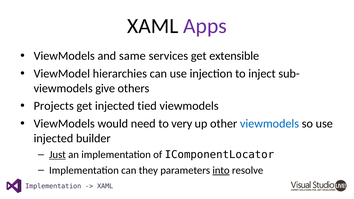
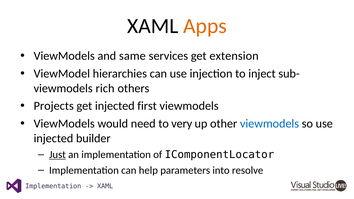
Apps colour: purple -> orange
extensible: extensible -> extension
give: give -> rich
tied: tied -> first
they: they -> help
into underline: present -> none
